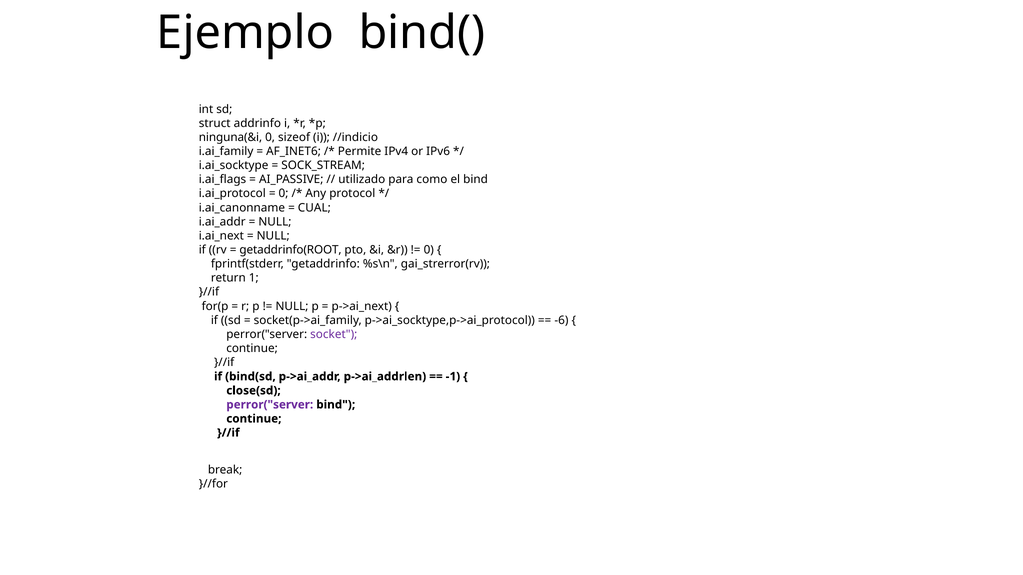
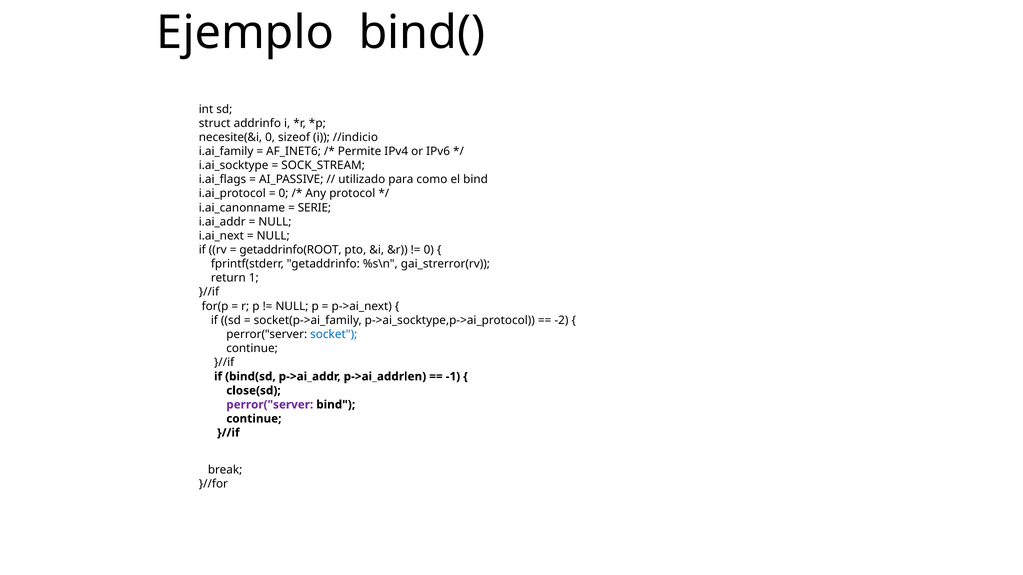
ninguna(&i: ninguna(&i -> necesite(&i
CUAL: CUAL -> SERIE
-6: -6 -> -2
socket colour: purple -> blue
